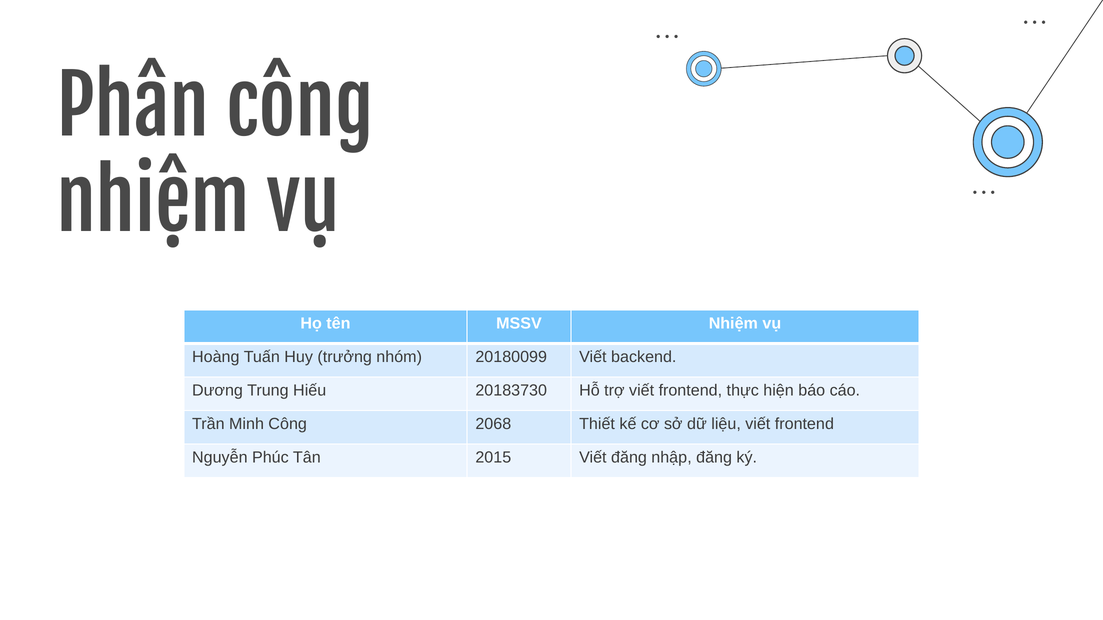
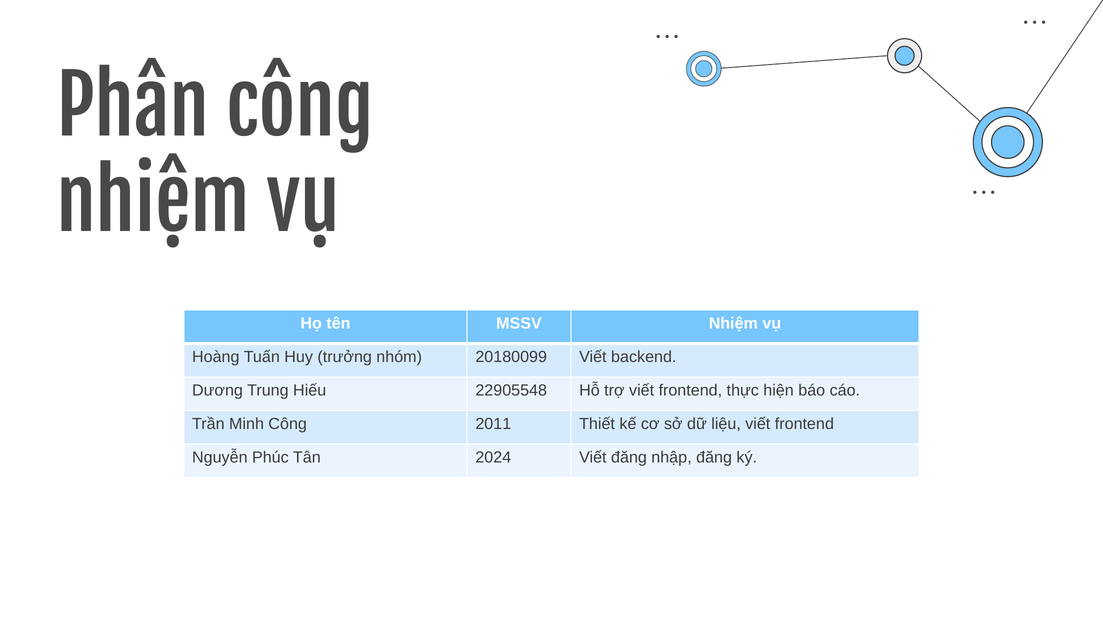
20183730: 20183730 -> 22905548
2068: 2068 -> 2011
2015: 2015 -> 2024
